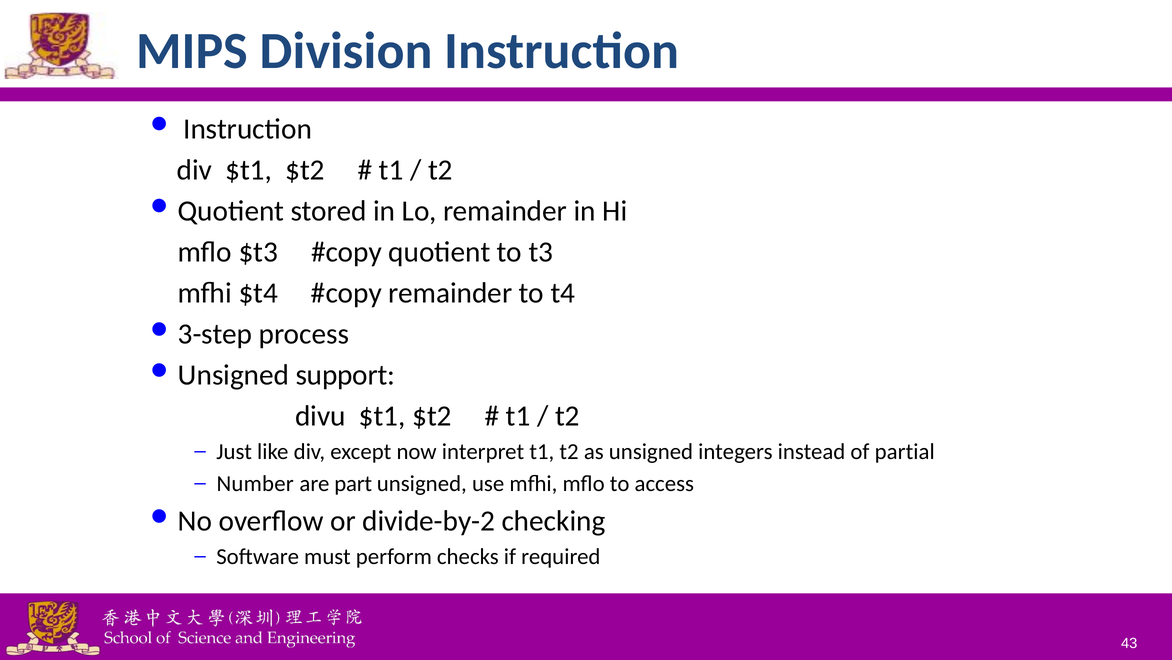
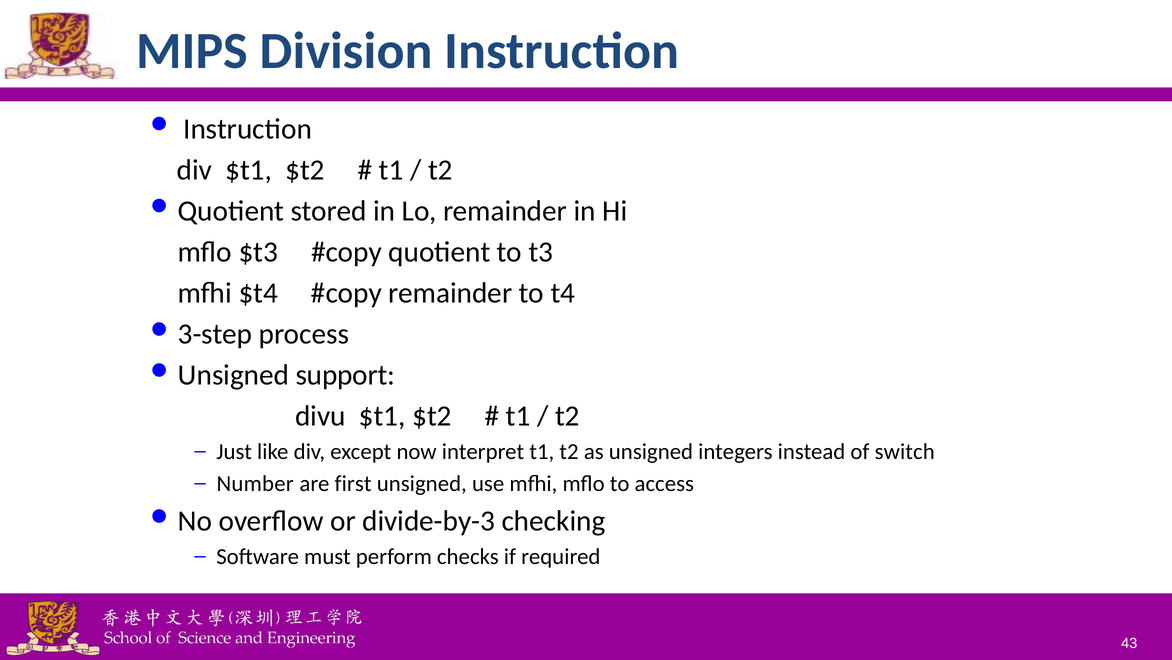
partial: partial -> switch
part: part -> first
divide-by-2: divide-by-2 -> divide-by-3
